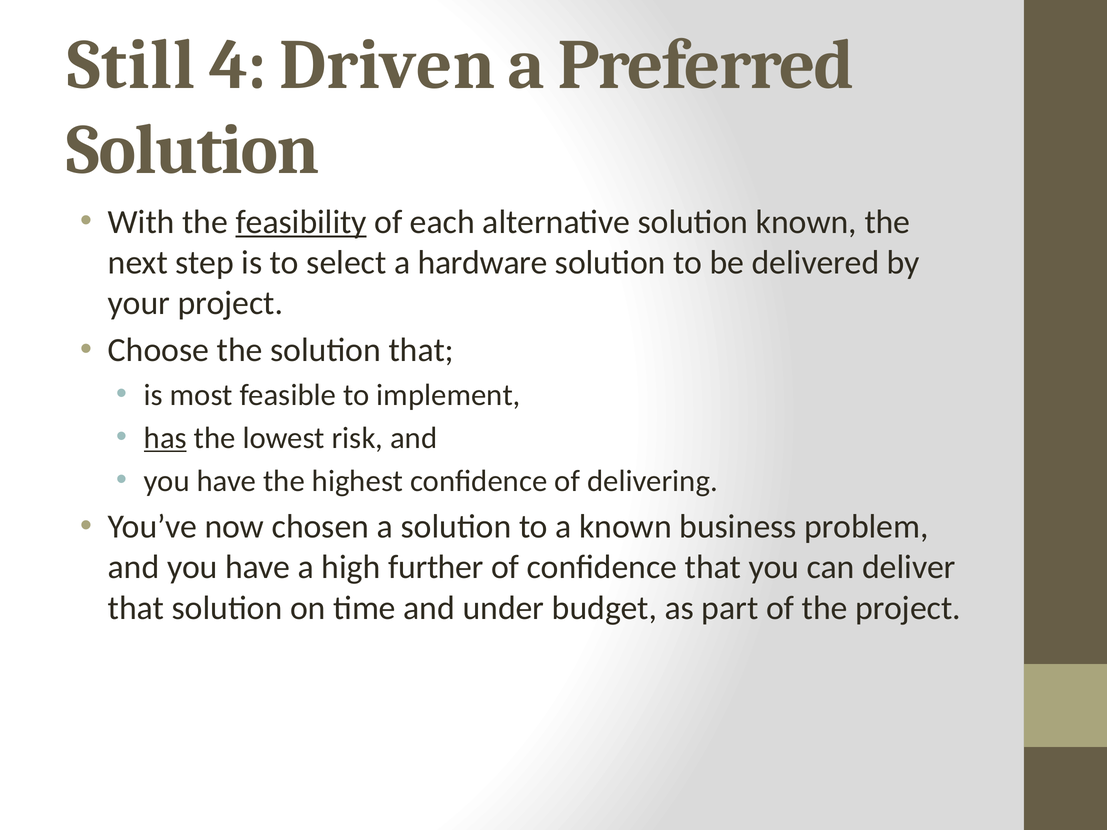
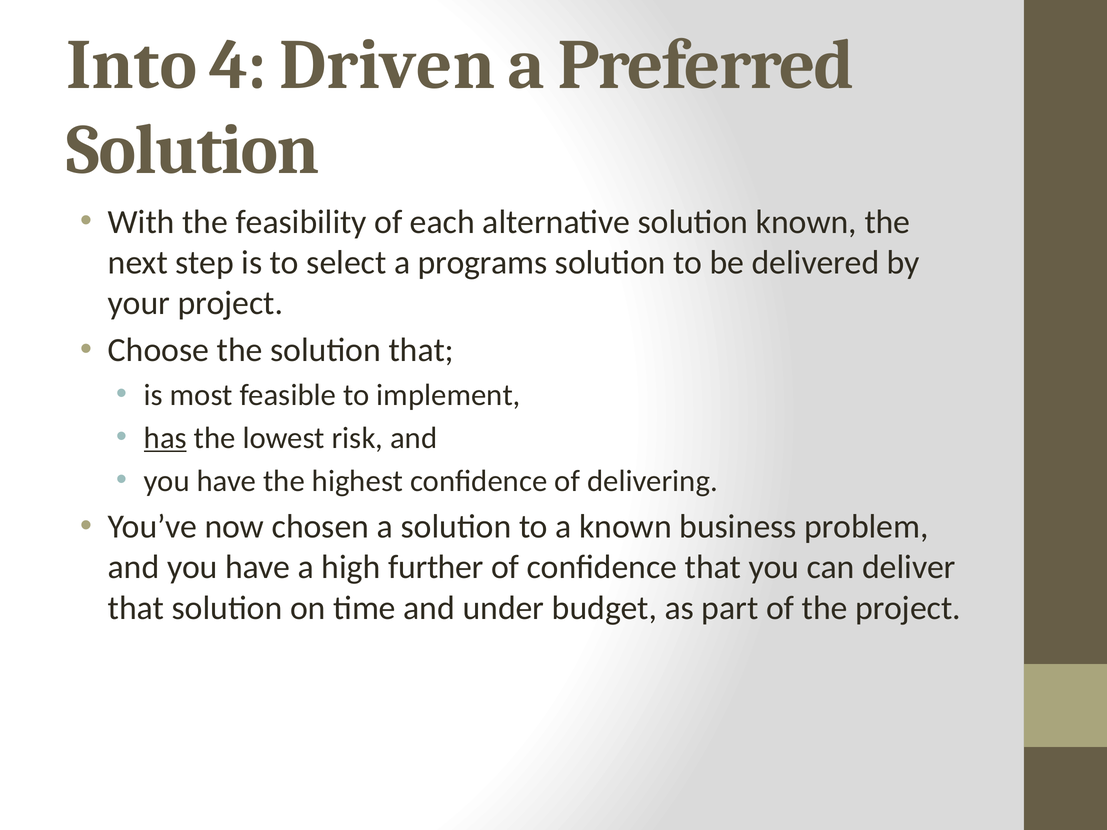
Still: Still -> Into
feasibility underline: present -> none
hardware: hardware -> programs
